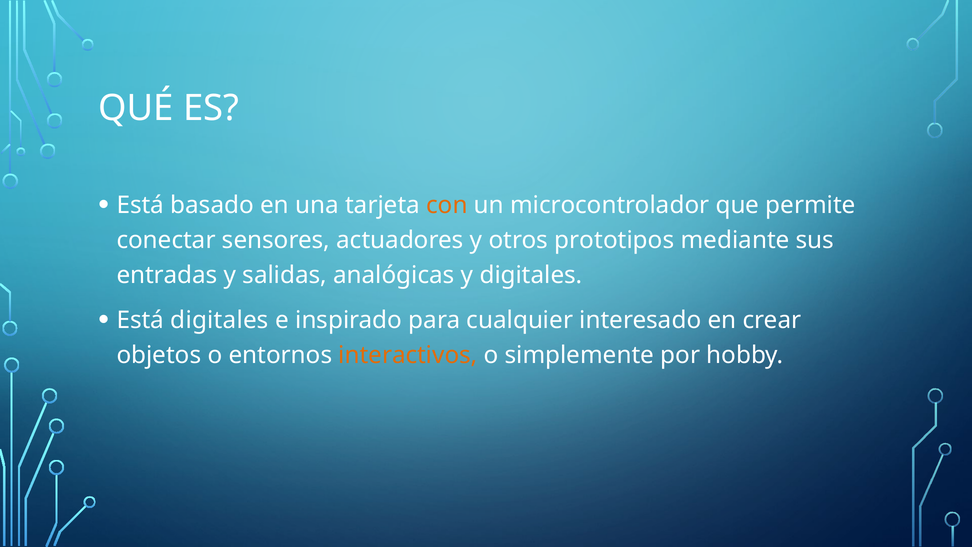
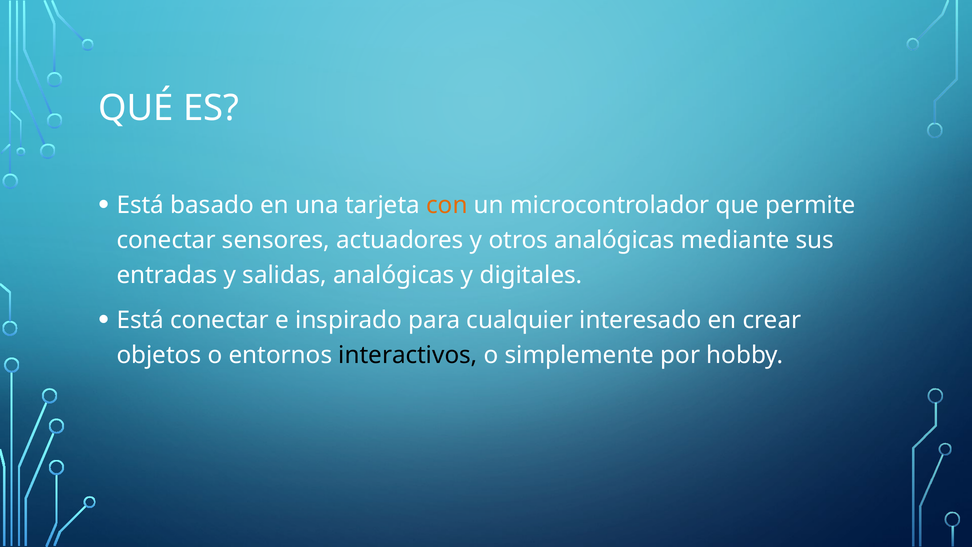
otros prototipos: prototipos -> analógicas
Está digitales: digitales -> conectar
interactivos colour: orange -> black
